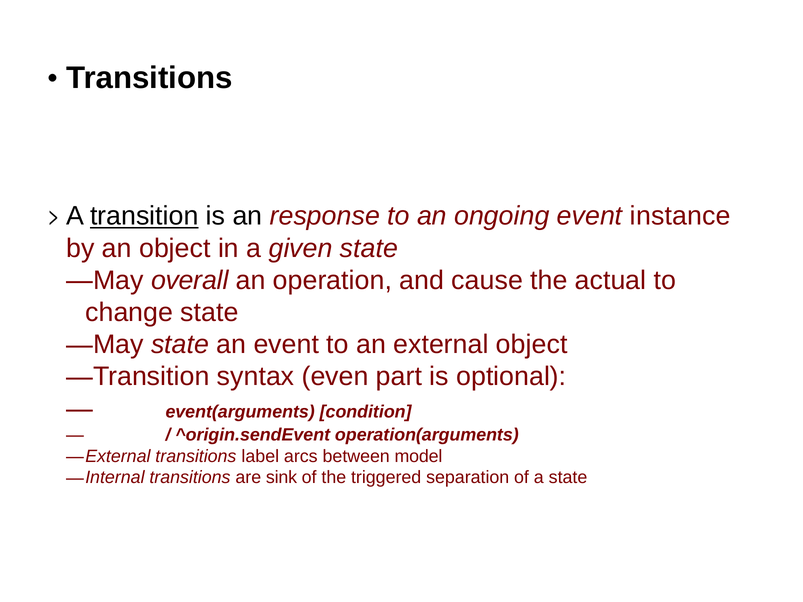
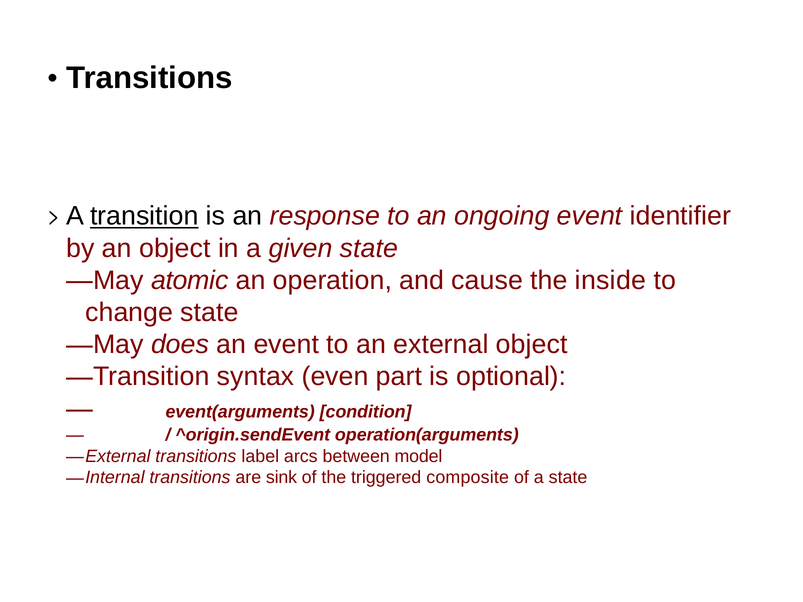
instance: instance -> identifier
overall: overall -> atomic
actual: actual -> inside
May state: state -> does
separation: separation -> composite
